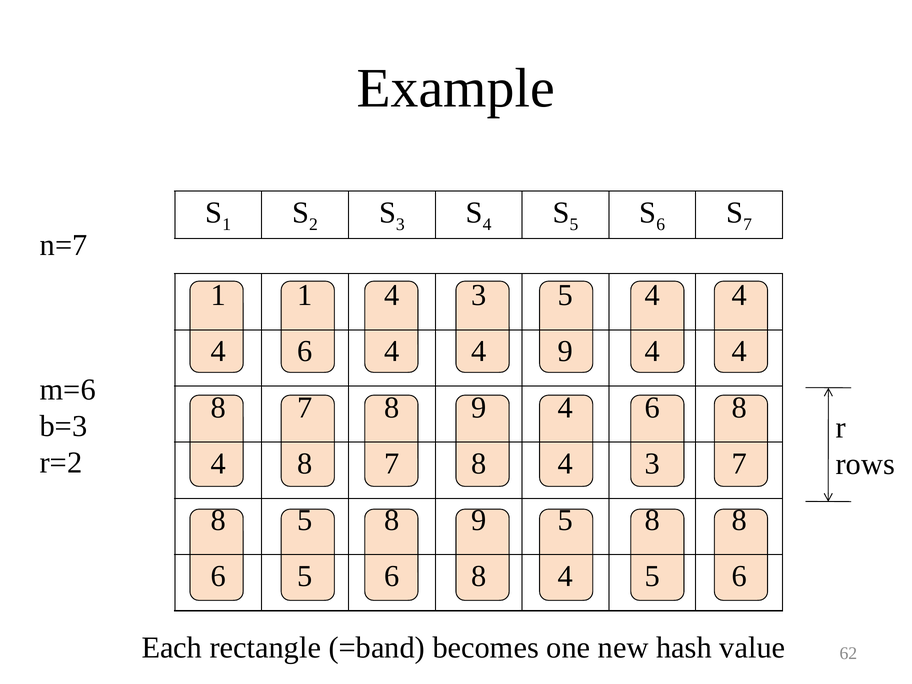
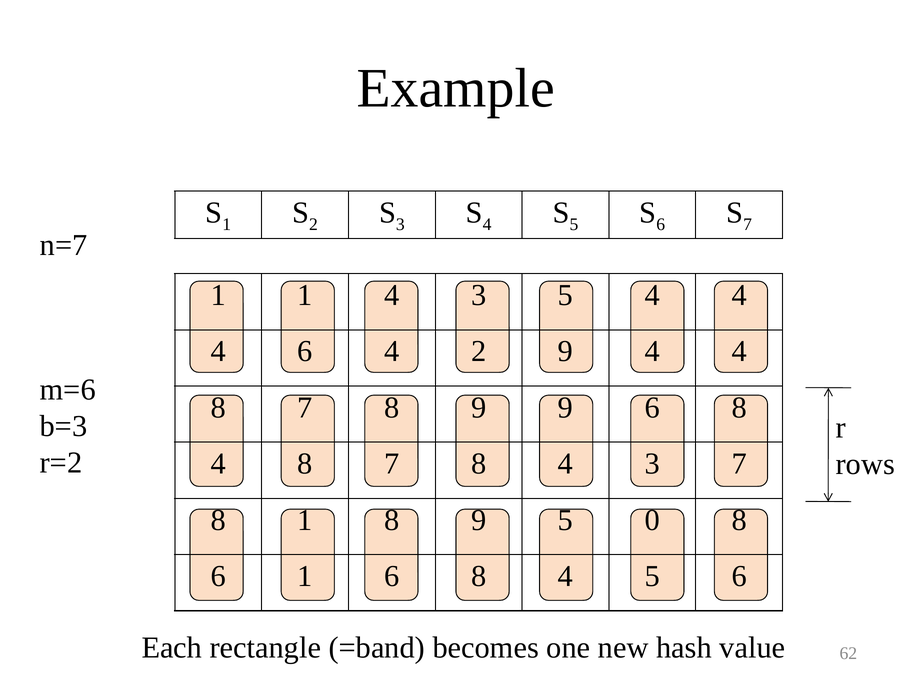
6 4 4: 4 -> 2
8 9 4: 4 -> 9
8 5: 5 -> 1
9 5 8: 8 -> 0
6 5: 5 -> 1
